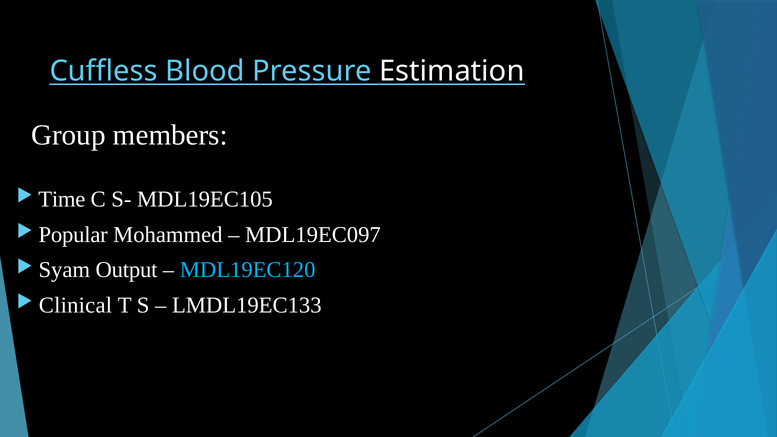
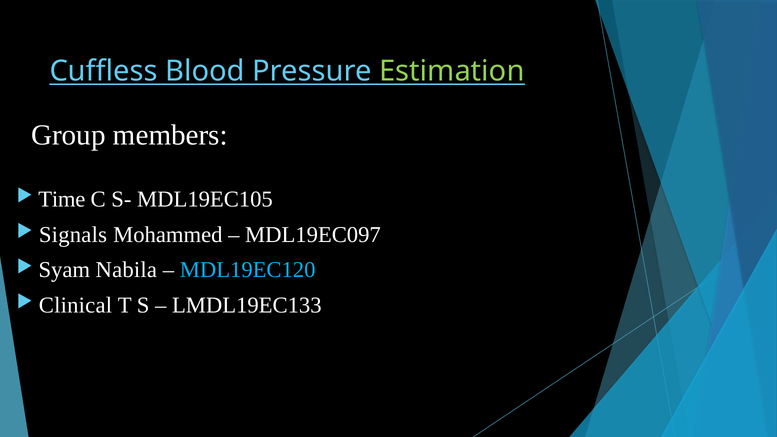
Estimation colour: white -> light green
Popular: Popular -> Signals
Output: Output -> Nabila
